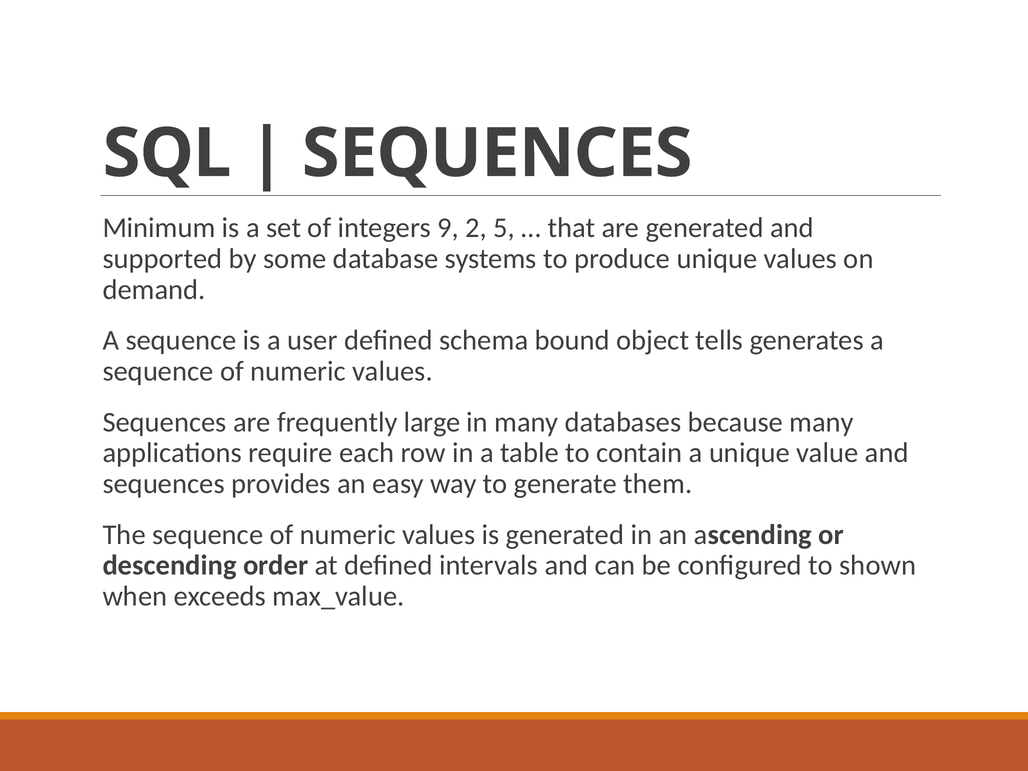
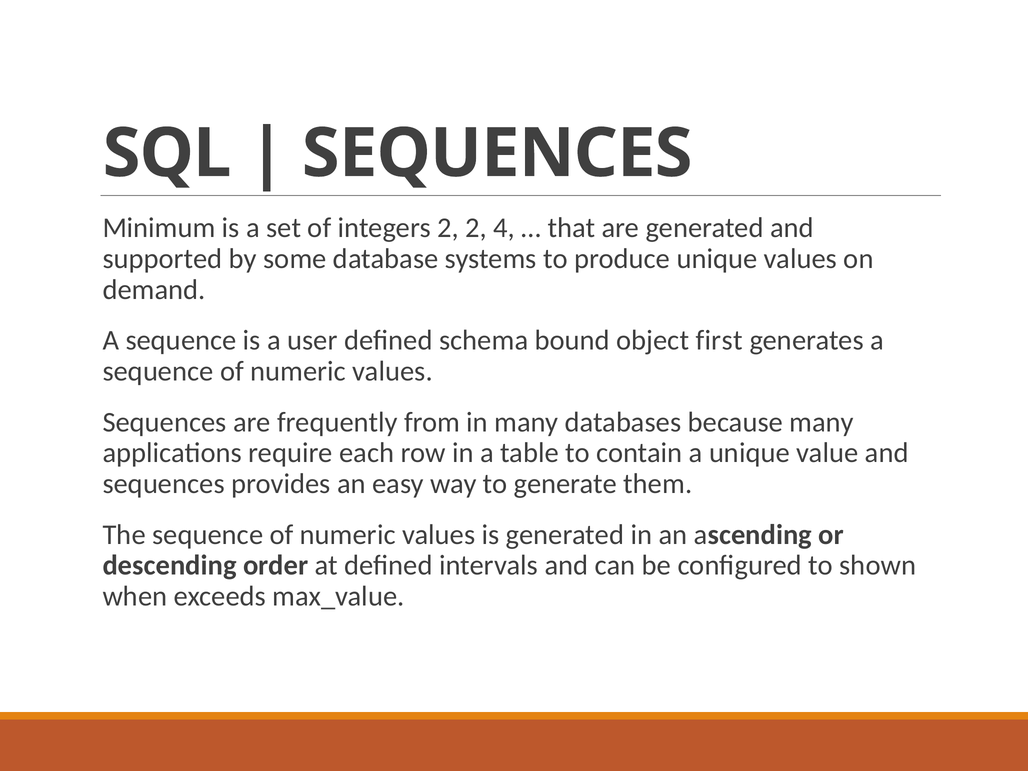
integers 9: 9 -> 2
5: 5 -> 4
tells: tells -> first
large: large -> from
